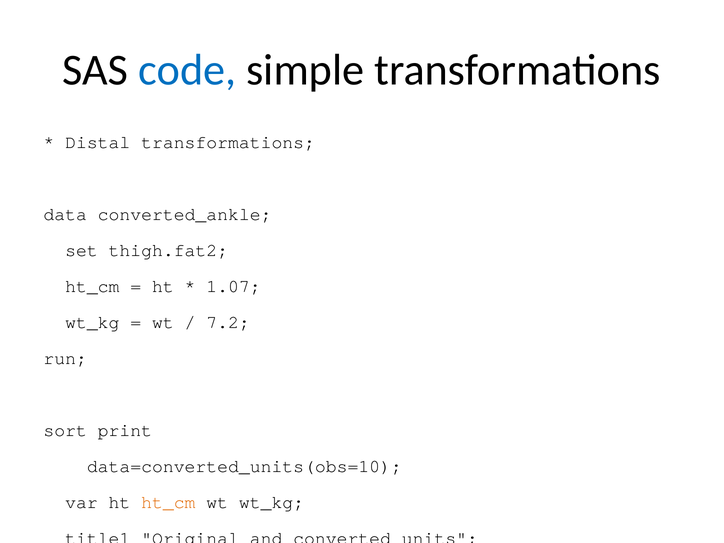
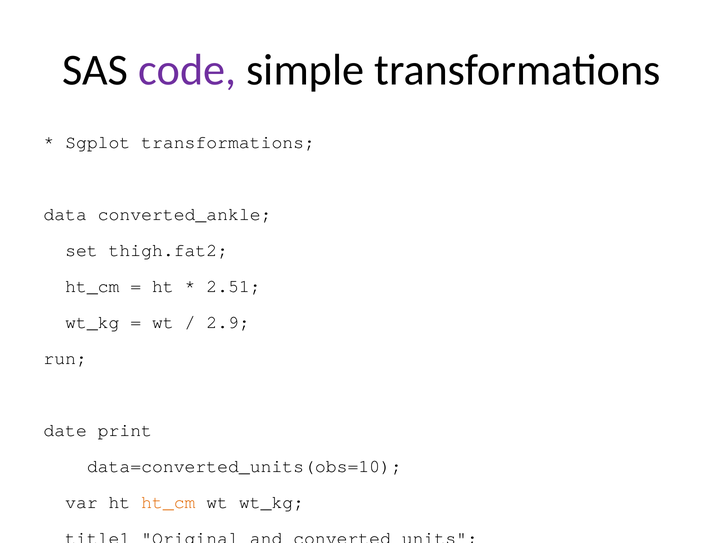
code colour: blue -> purple
Distal: Distal -> Sgplot
1.07: 1.07 -> 2.51
7.2: 7.2 -> 2.9
sort: sort -> date
